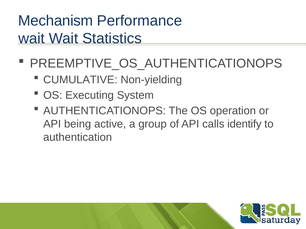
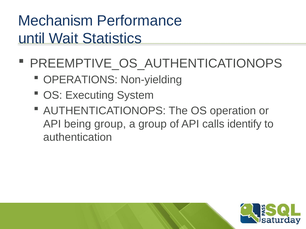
wait at (32, 39): wait -> until
CUMULATIVE: CUMULATIVE -> OPERATIONS
being active: active -> group
